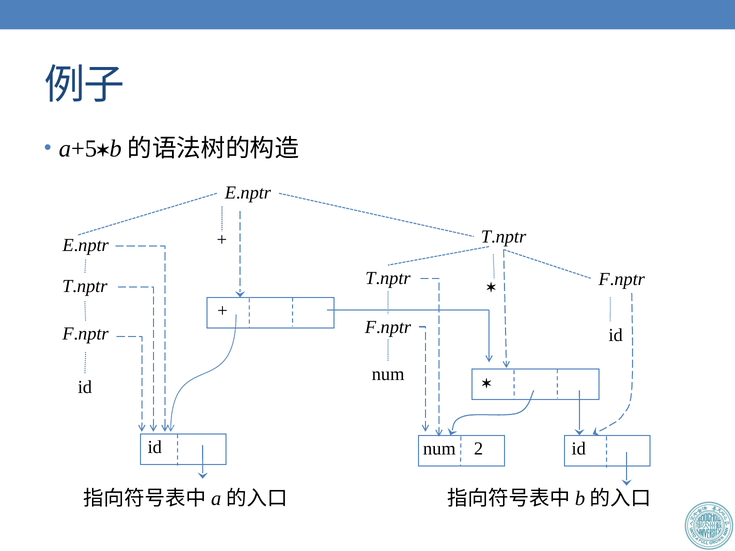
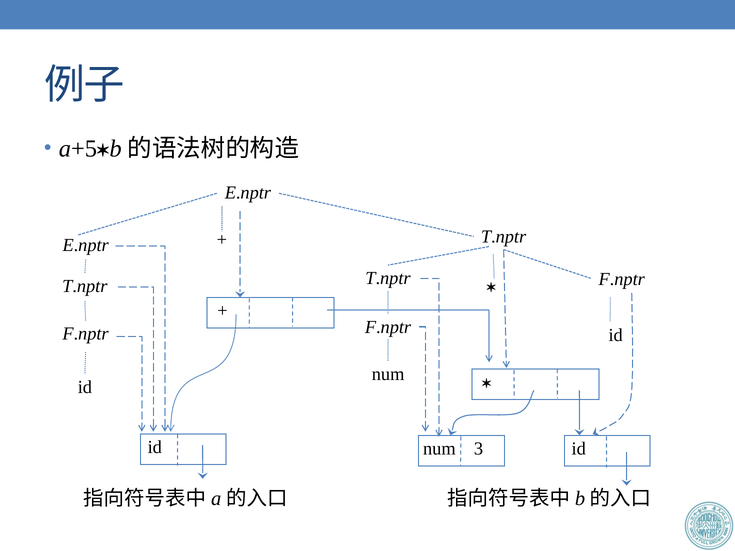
2: 2 -> 3
